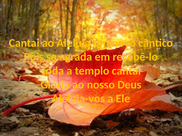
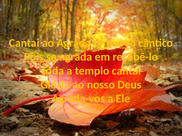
ao Aleluia: Aleluia -> Agrada
novo underline: none -> present
Aleluia-vos: Aleluia-vos -> Agrada-vos
